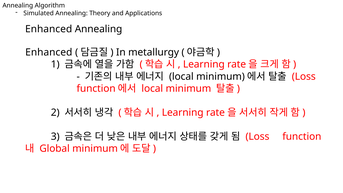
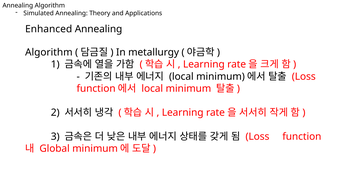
Enhanced at (49, 52): Enhanced -> Algorithm
